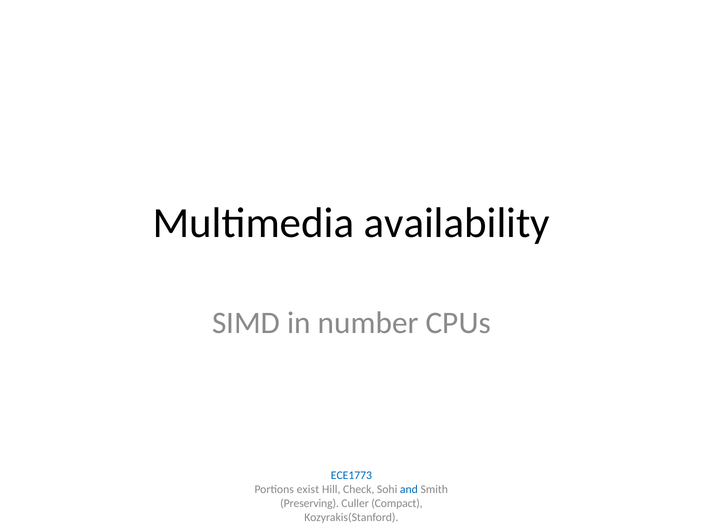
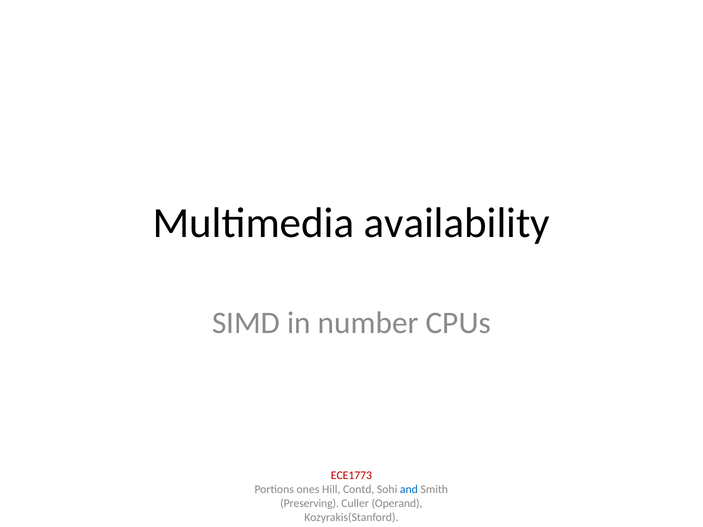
ECE1773 colour: blue -> red
exist: exist -> ones
Check: Check -> Contd
Compact: Compact -> Operand
